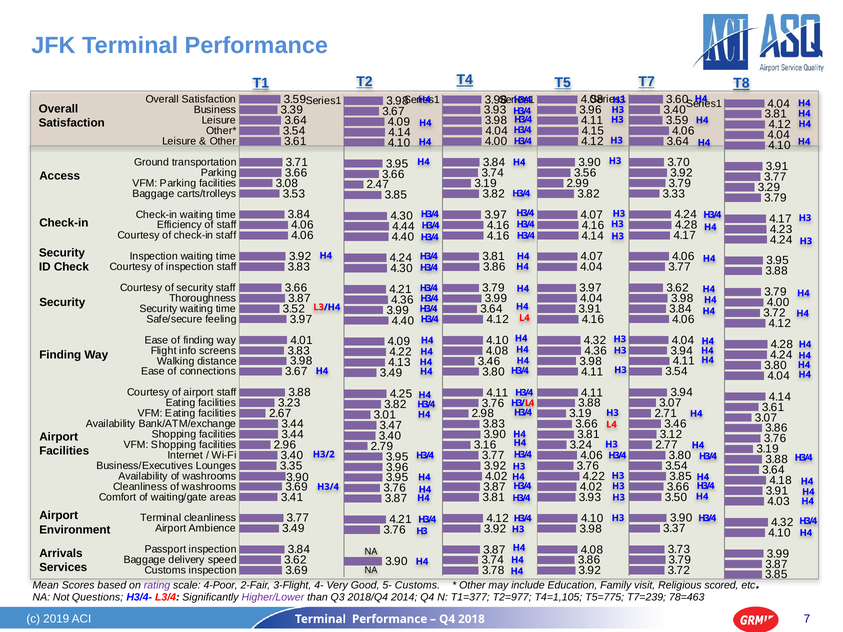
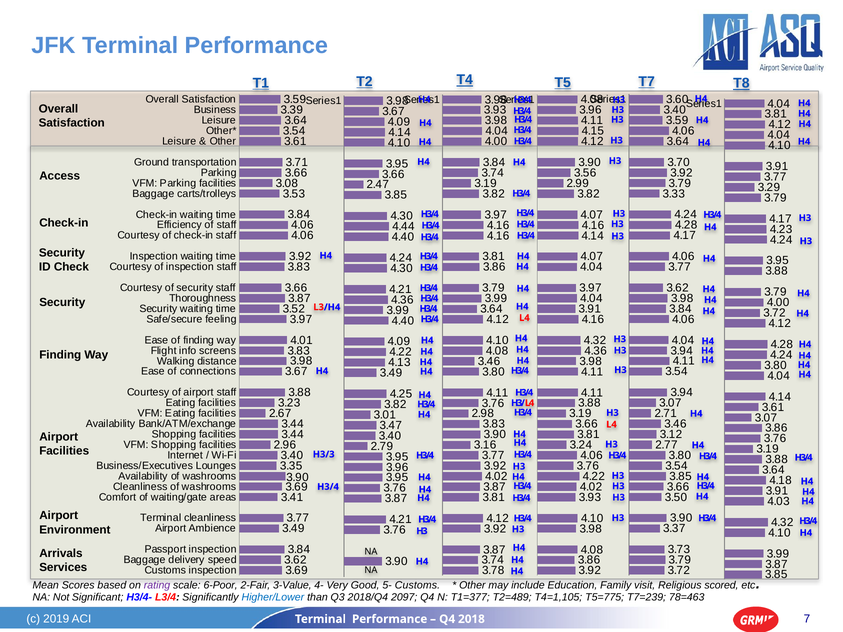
H3/2: H3/2 -> H3/3
4-Poor: 4-Poor -> 6-Poor
3-Flight: 3-Flight -> 3-Value
Questions: Questions -> Significant
Higher/Lower colour: purple -> blue
2014: 2014 -> 2097
T2=977: T2=977 -> T2=489
